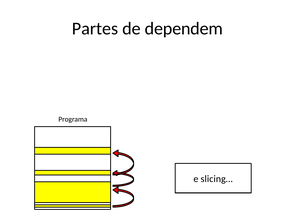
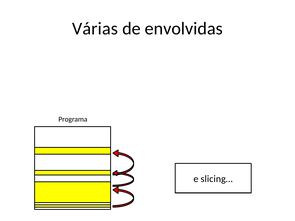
Partes: Partes -> Várias
dependem: dependem -> envolvidas
